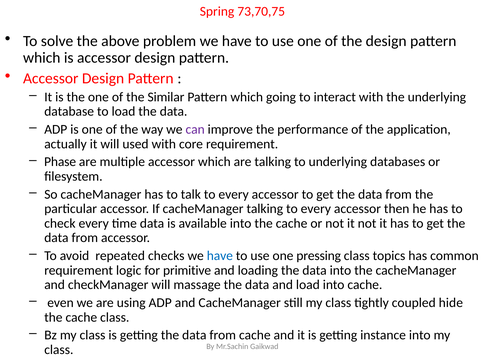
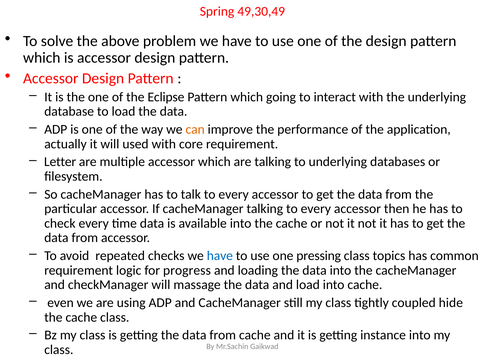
73,70,75: 73,70,75 -> 49,30,49
Similar: Similar -> Eclipse
can colour: purple -> orange
Phase: Phase -> Letter
primitive: primitive -> progress
